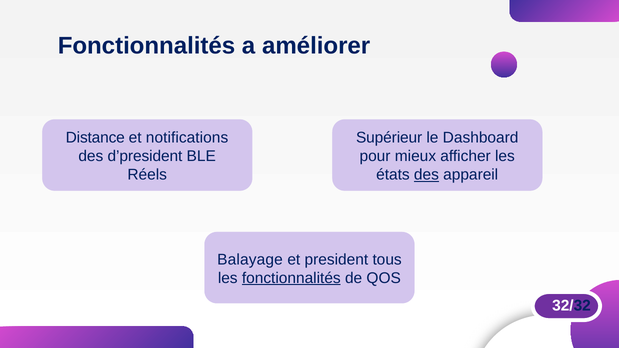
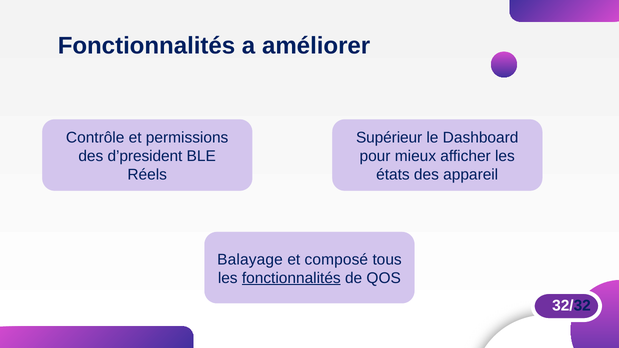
Distance: Distance -> Contrôle
notifications: notifications -> permissions
des at (426, 175) underline: present -> none
president: president -> composé
